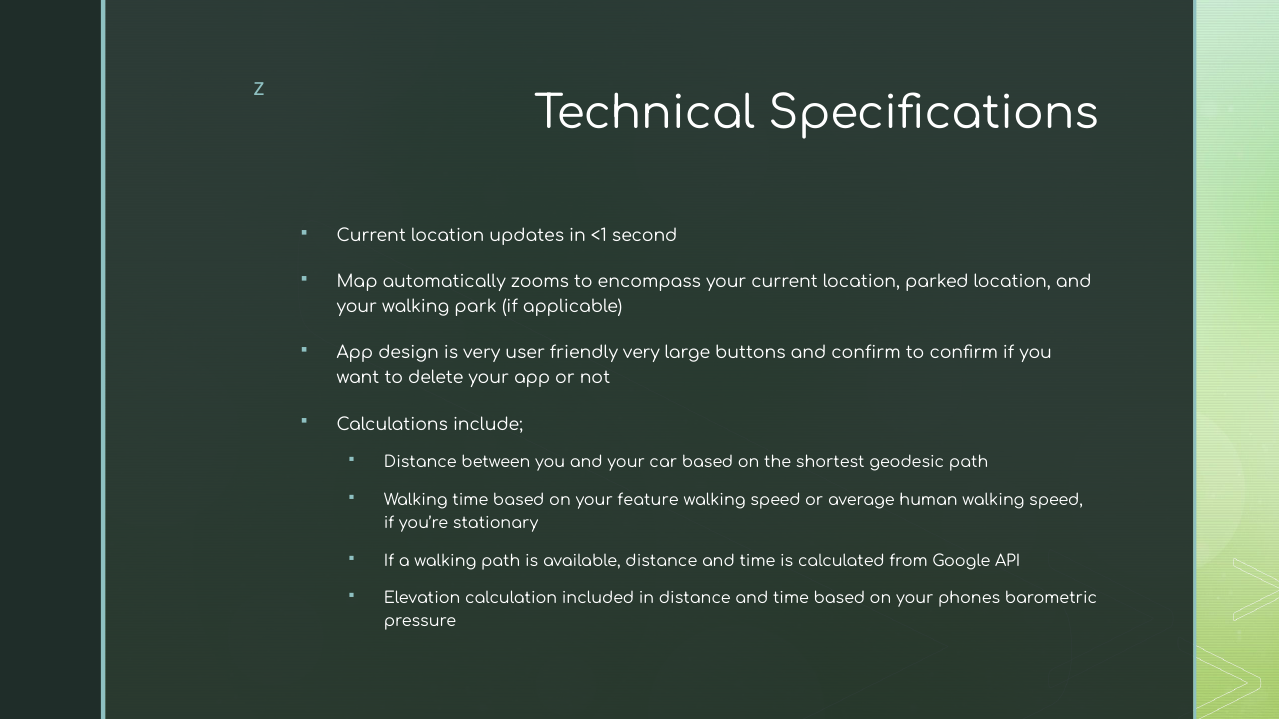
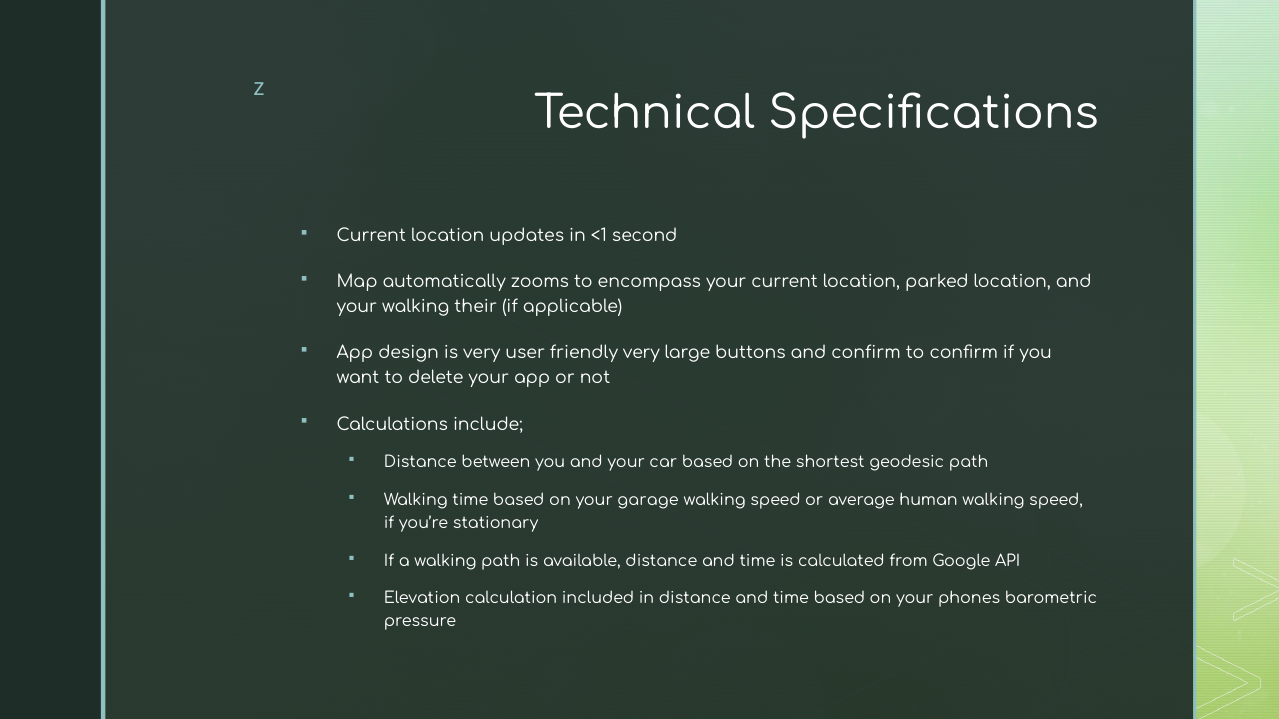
park: park -> their
feature: feature -> garage
